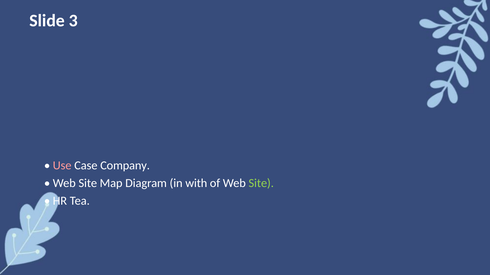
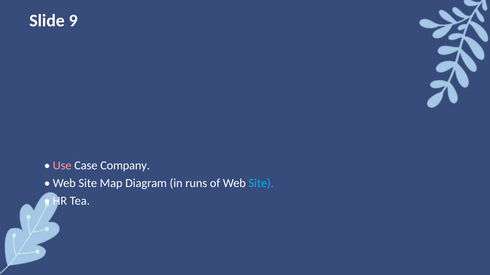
3: 3 -> 9
with: with -> runs
Site at (261, 184) colour: light green -> light blue
